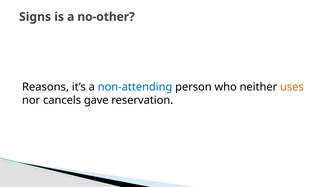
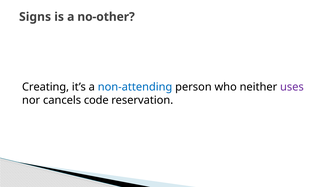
Reasons: Reasons -> Creating
uses colour: orange -> purple
gave: gave -> code
